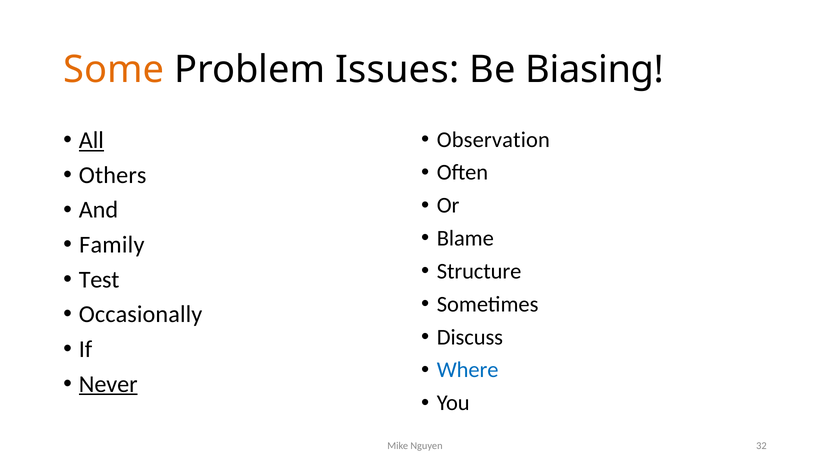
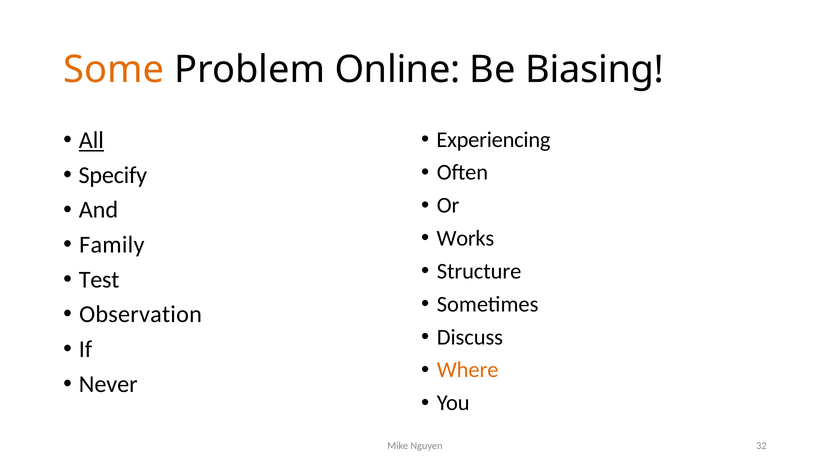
Issues: Issues -> Online
Observation: Observation -> Experiencing
Others: Others -> Specify
Blame: Blame -> Works
Occasionally: Occasionally -> Observation
Where colour: blue -> orange
Never underline: present -> none
